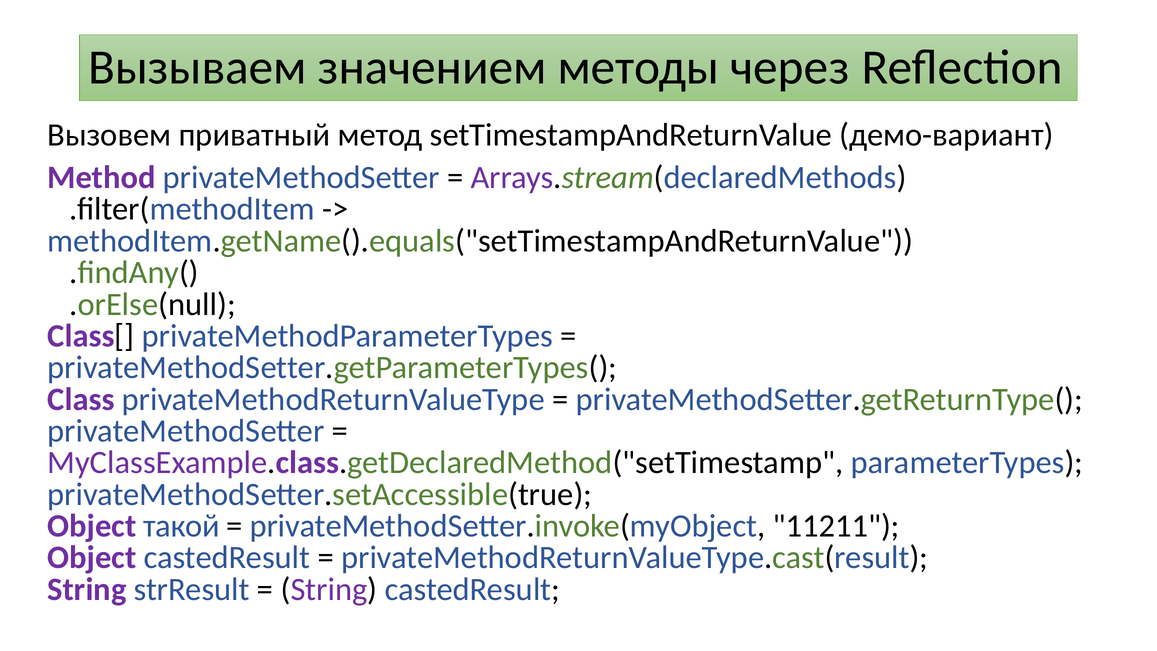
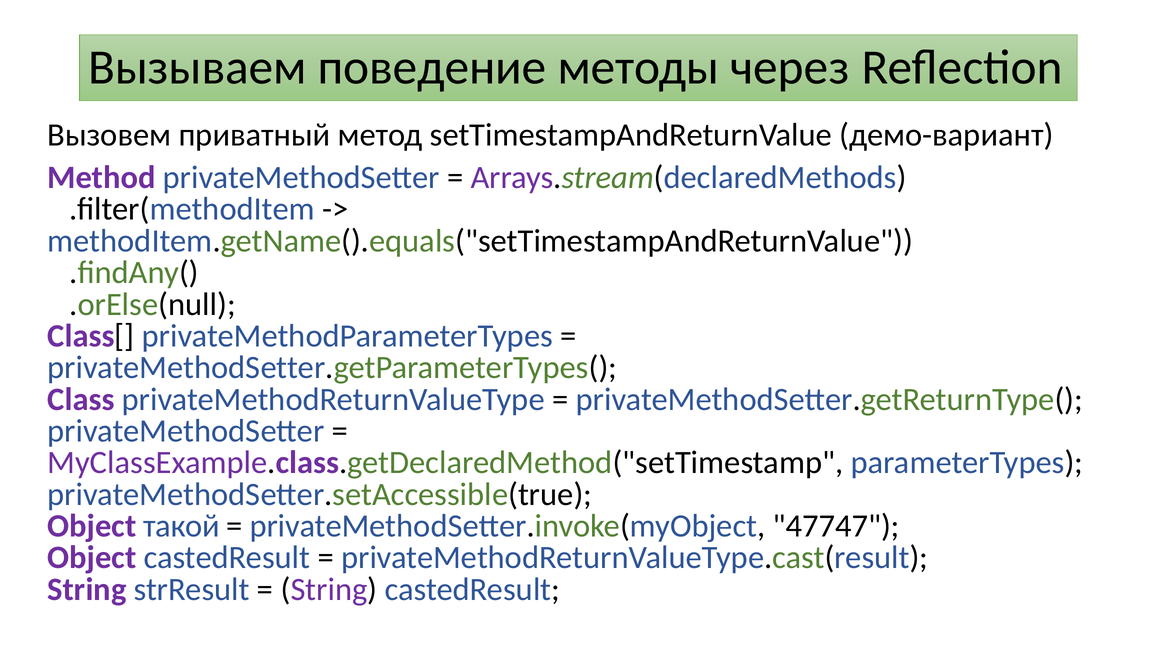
значением: значением -> поведение
11211: 11211 -> 47747
